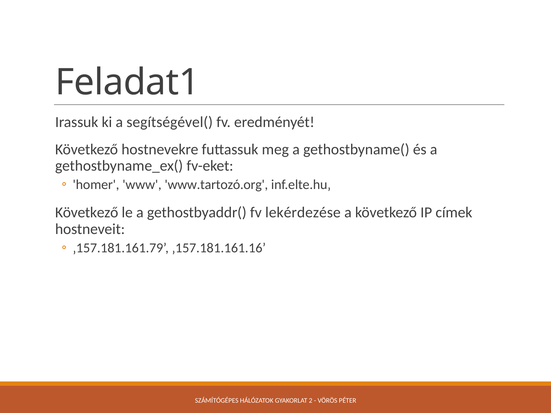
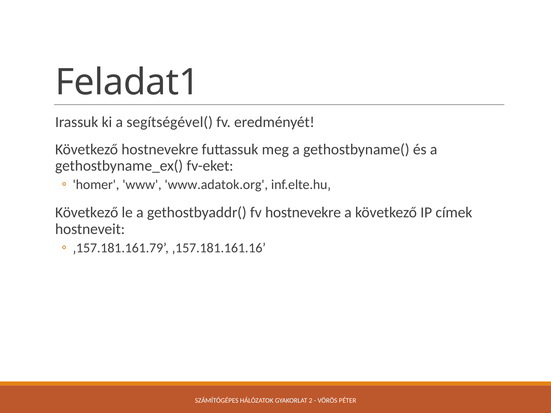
www.tartozó.org: www.tartozó.org -> www.adatok.org
fv lekérdezése: lekérdezése -> hostnevekre
